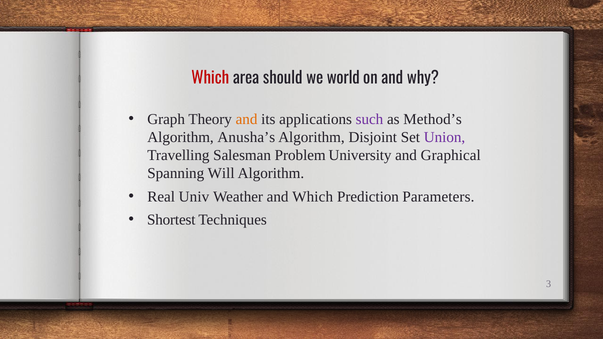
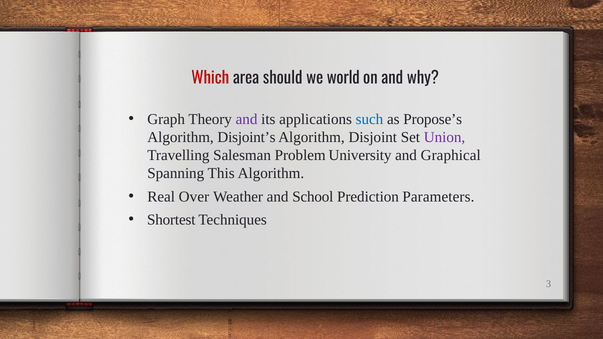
and at (247, 119) colour: orange -> purple
such colour: purple -> blue
Method’s: Method’s -> Propose’s
Anusha’s: Anusha’s -> Disjoint’s
Will: Will -> This
Univ: Univ -> Over
and Which: Which -> School
